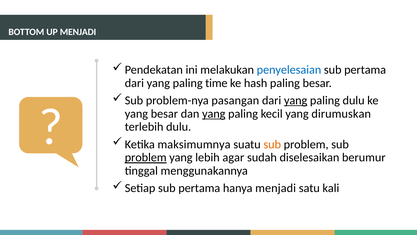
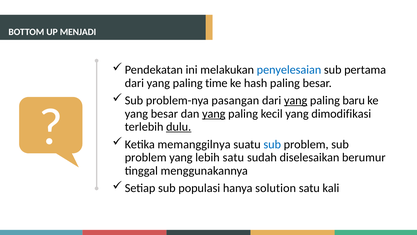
paling dulu: dulu -> baru
dirumuskan: dirumuskan -> dimodifikasi
dulu at (179, 127) underline: none -> present
maksimumnya: maksimumnya -> memanggilnya
sub at (272, 144) colour: orange -> blue
problem at (146, 157) underline: present -> none
lebih agar: agar -> satu
Setiap sub pertama: pertama -> populasi
hanya menjadi: menjadi -> solution
